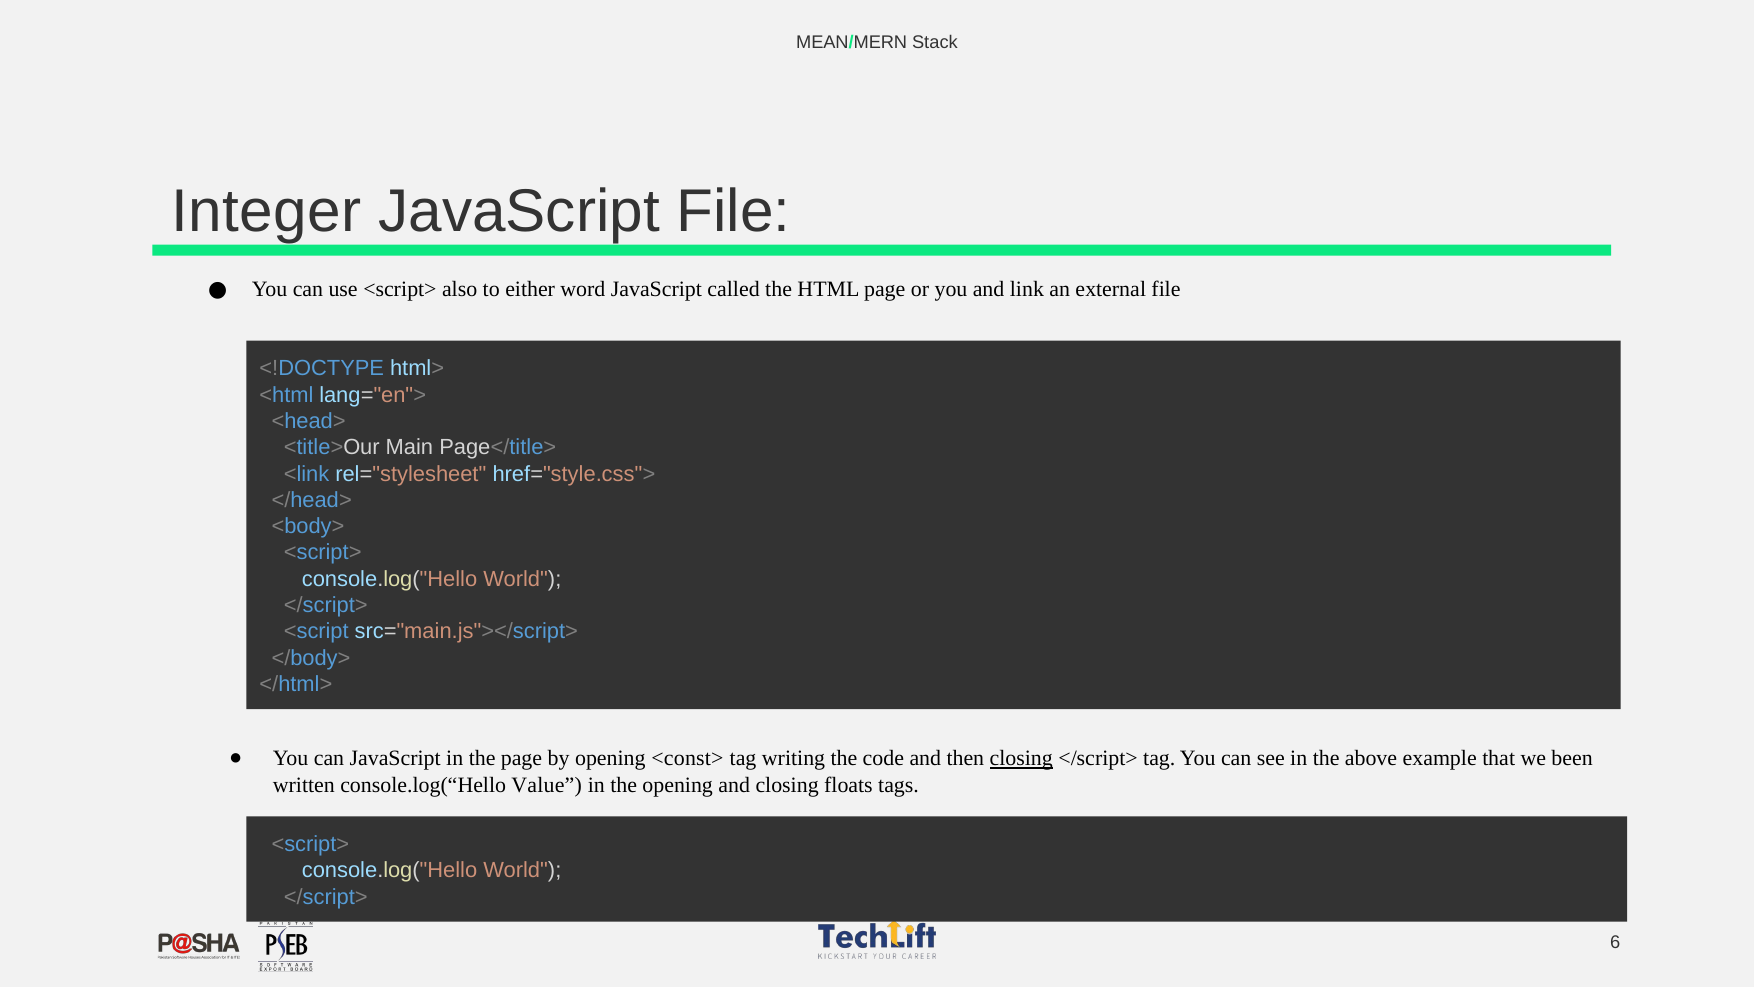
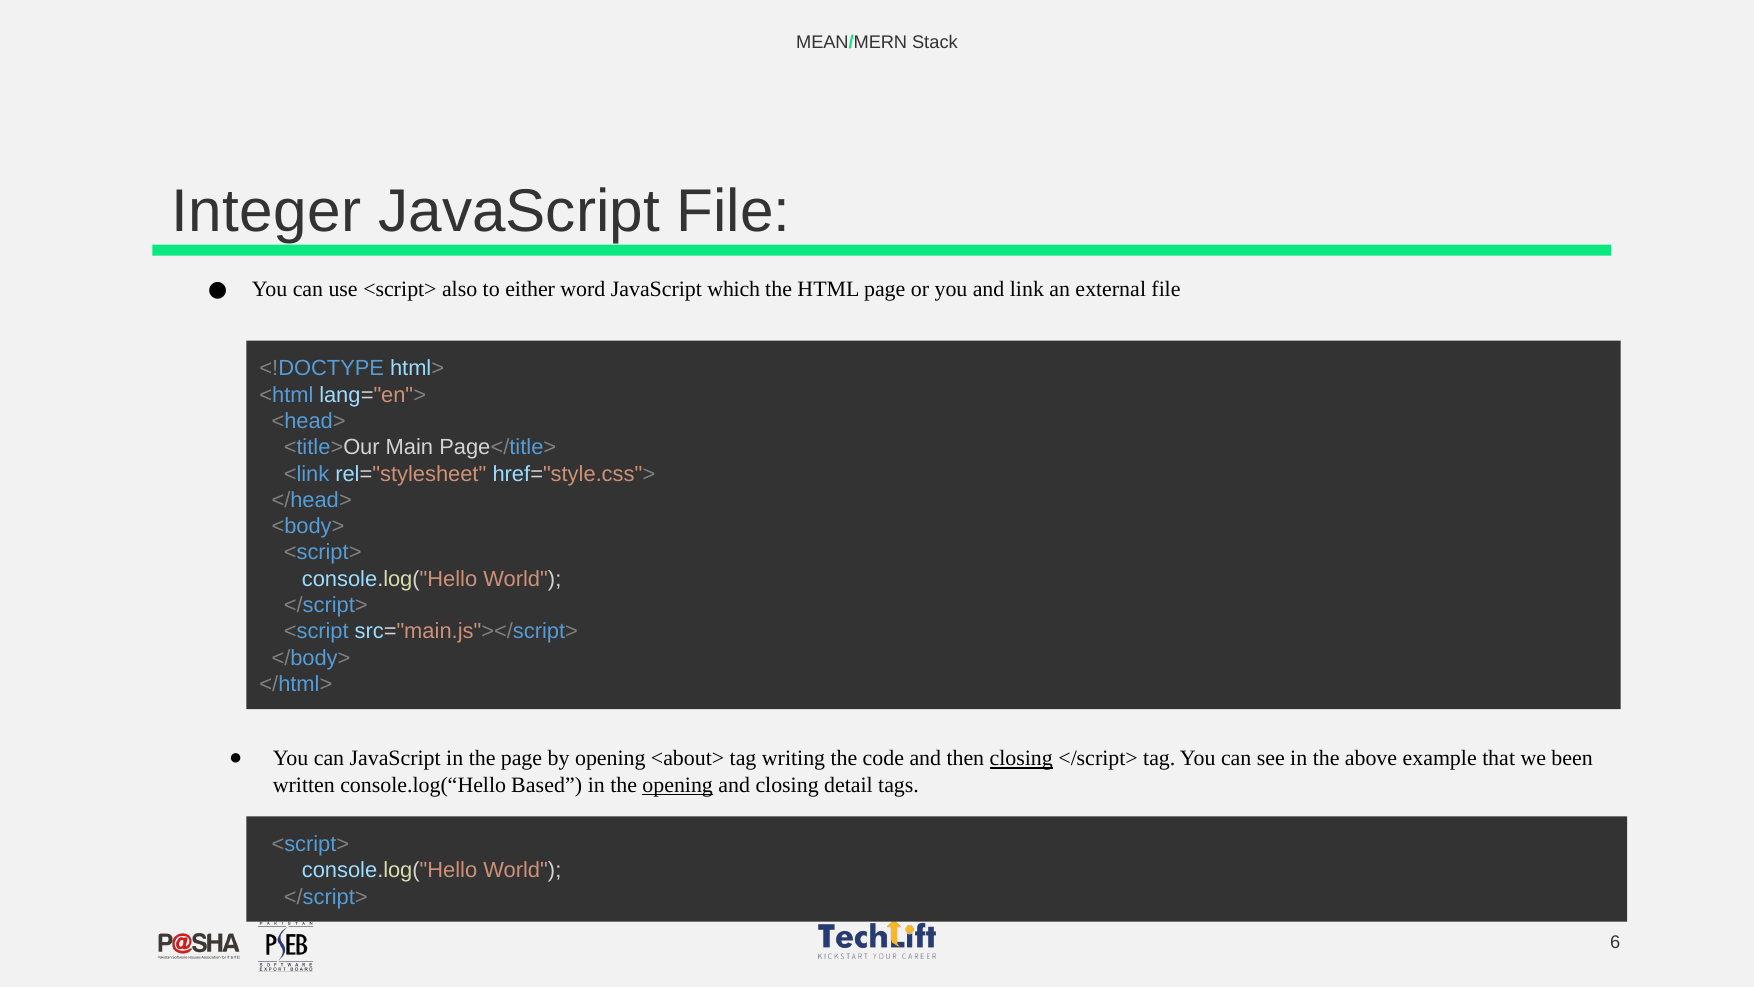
called: called -> which
<const>: <const> -> <about>
Value: Value -> Based
opening at (678, 785) underline: none -> present
floats: floats -> detail
